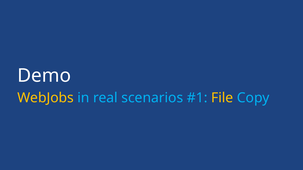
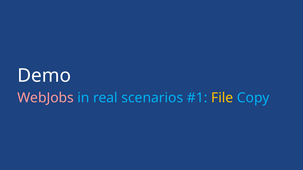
WebJobs colour: yellow -> pink
